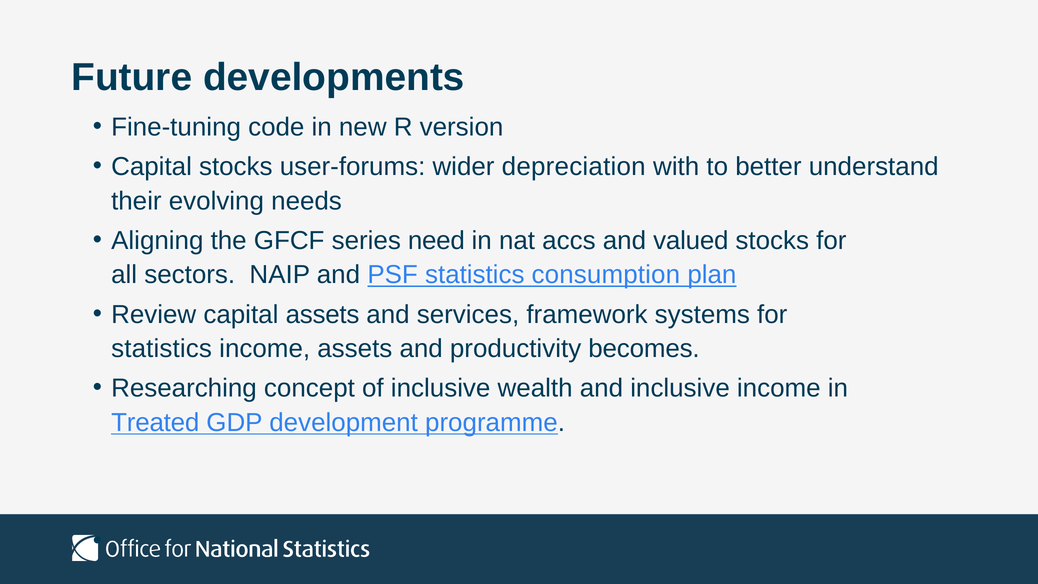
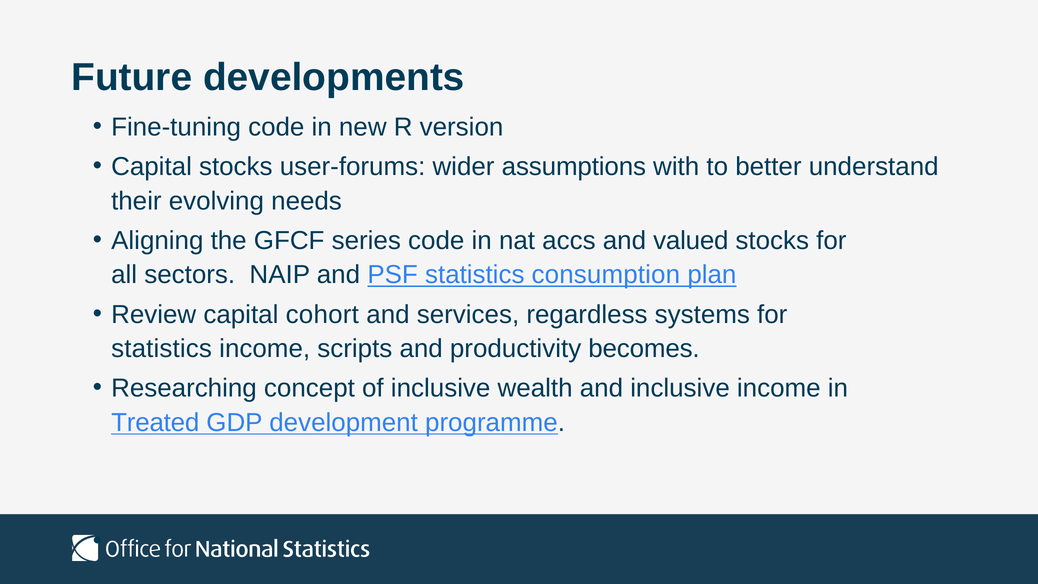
depreciation: depreciation -> assumptions
series need: need -> code
capital assets: assets -> cohort
framework: framework -> regardless
income assets: assets -> scripts
